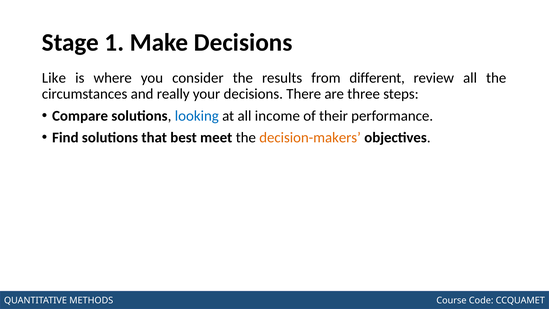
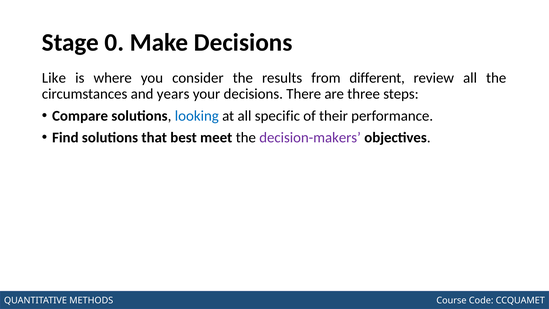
1: 1 -> 0
really: really -> years
income: income -> specific
decision-makers colour: orange -> purple
